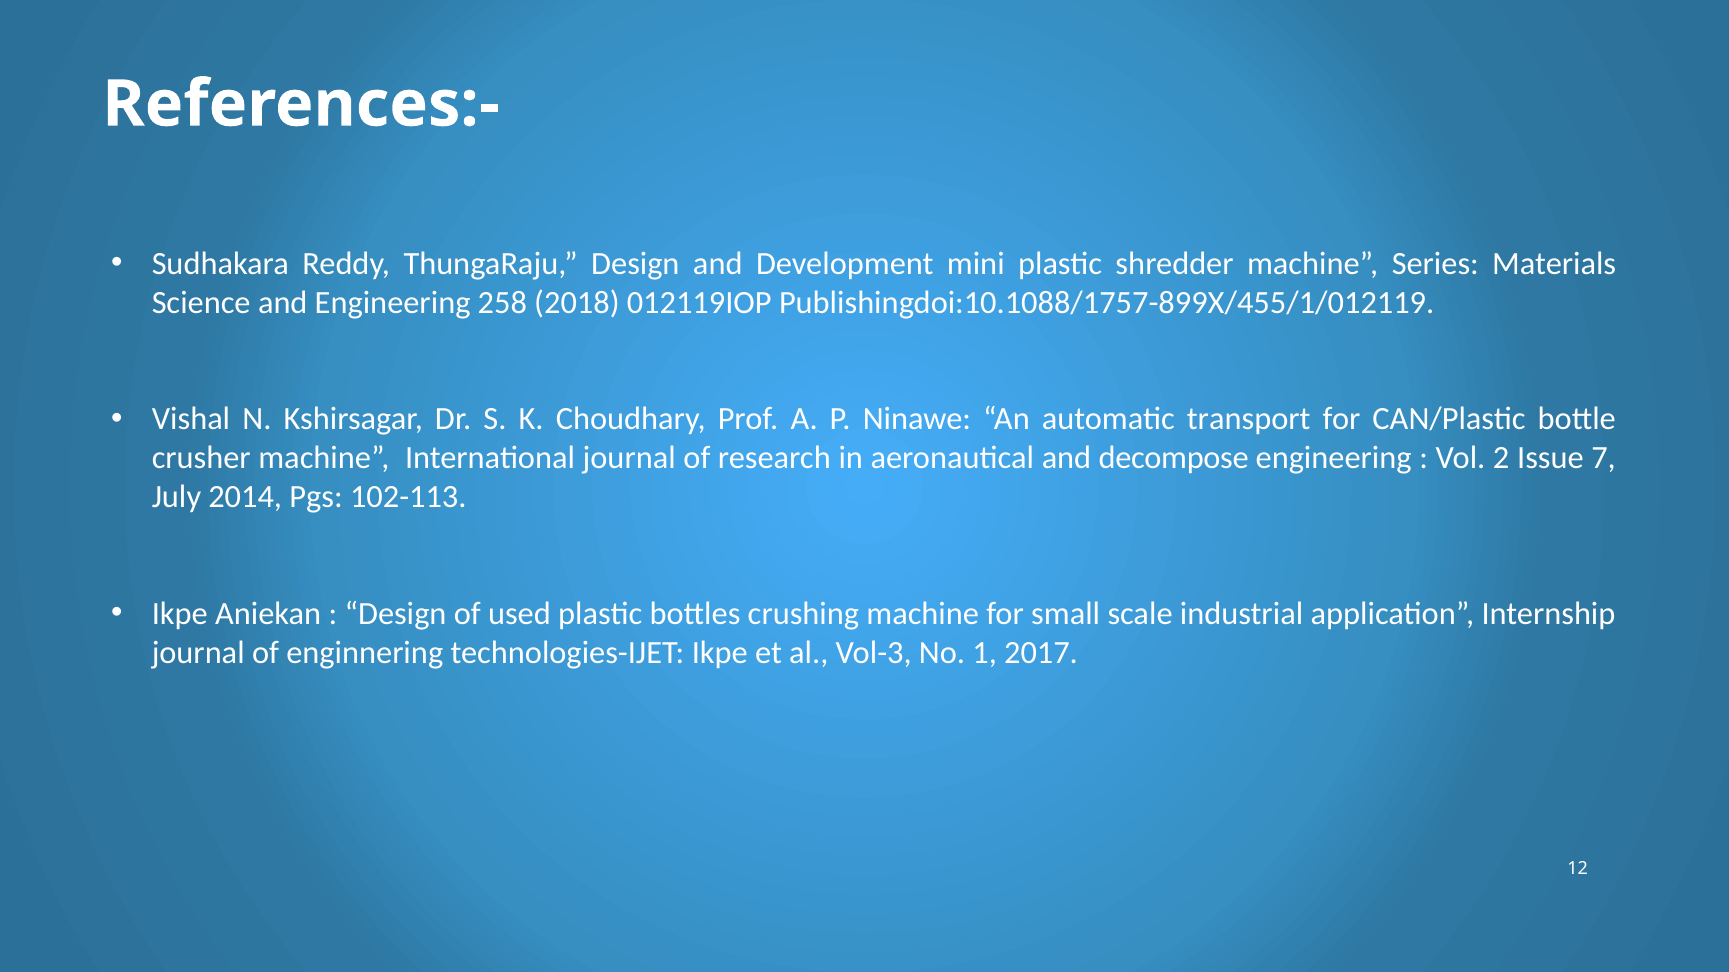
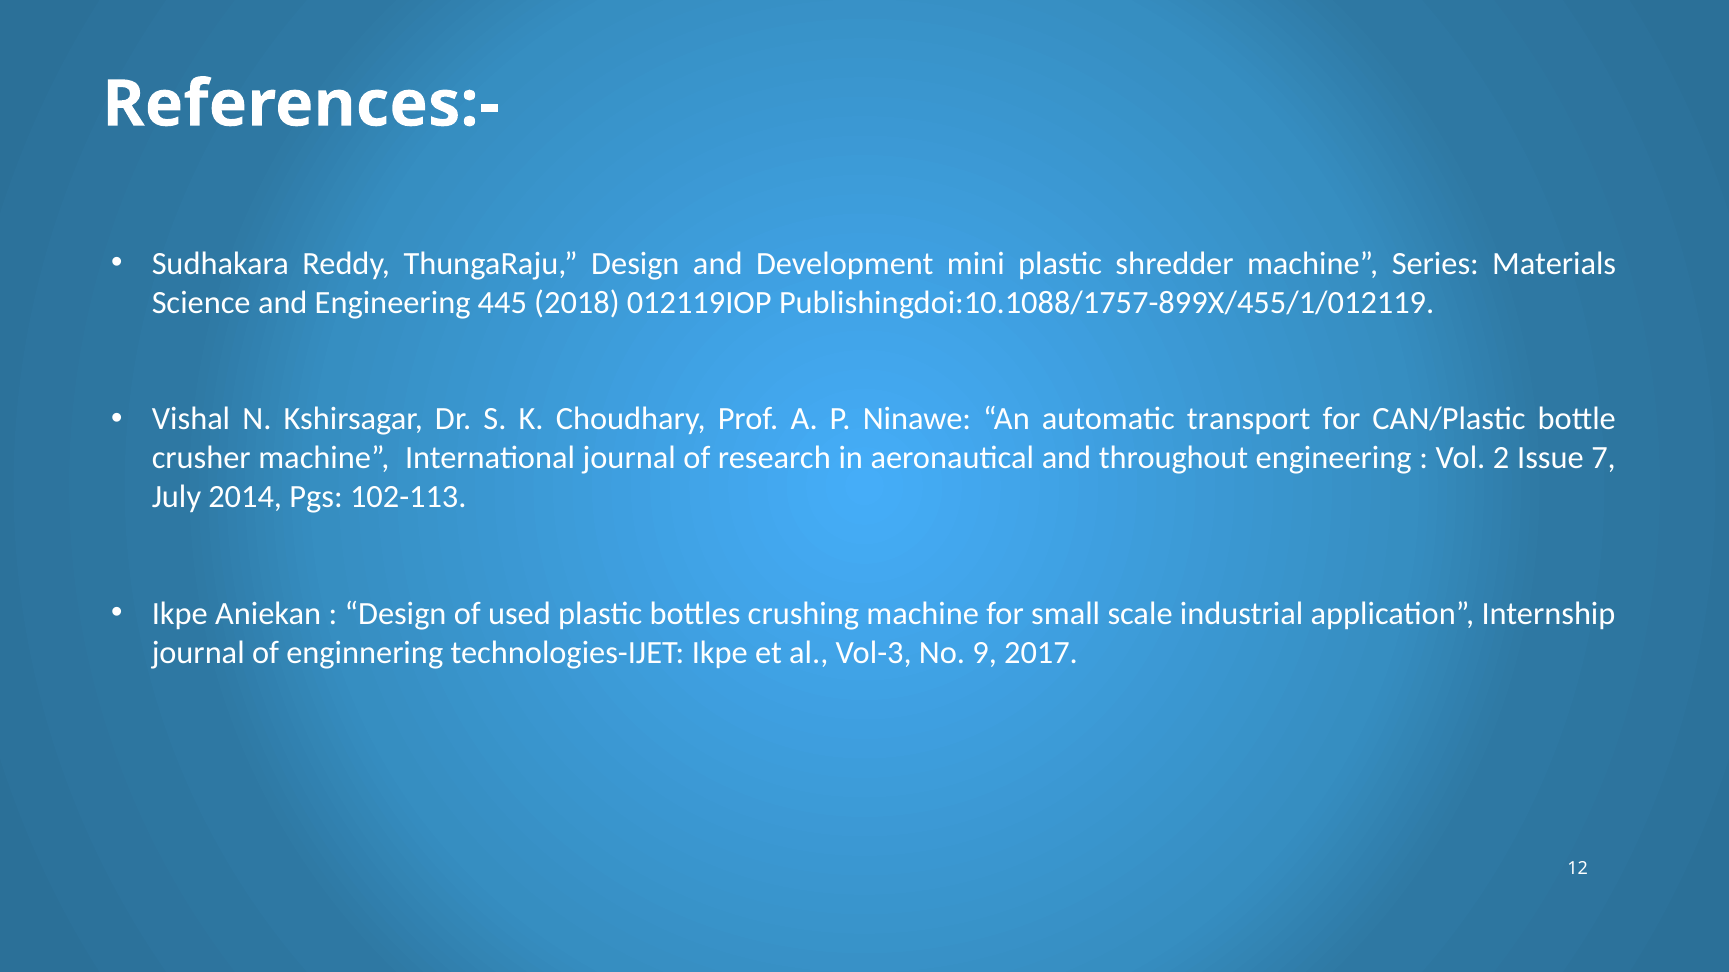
258: 258 -> 445
decompose: decompose -> throughout
1: 1 -> 9
